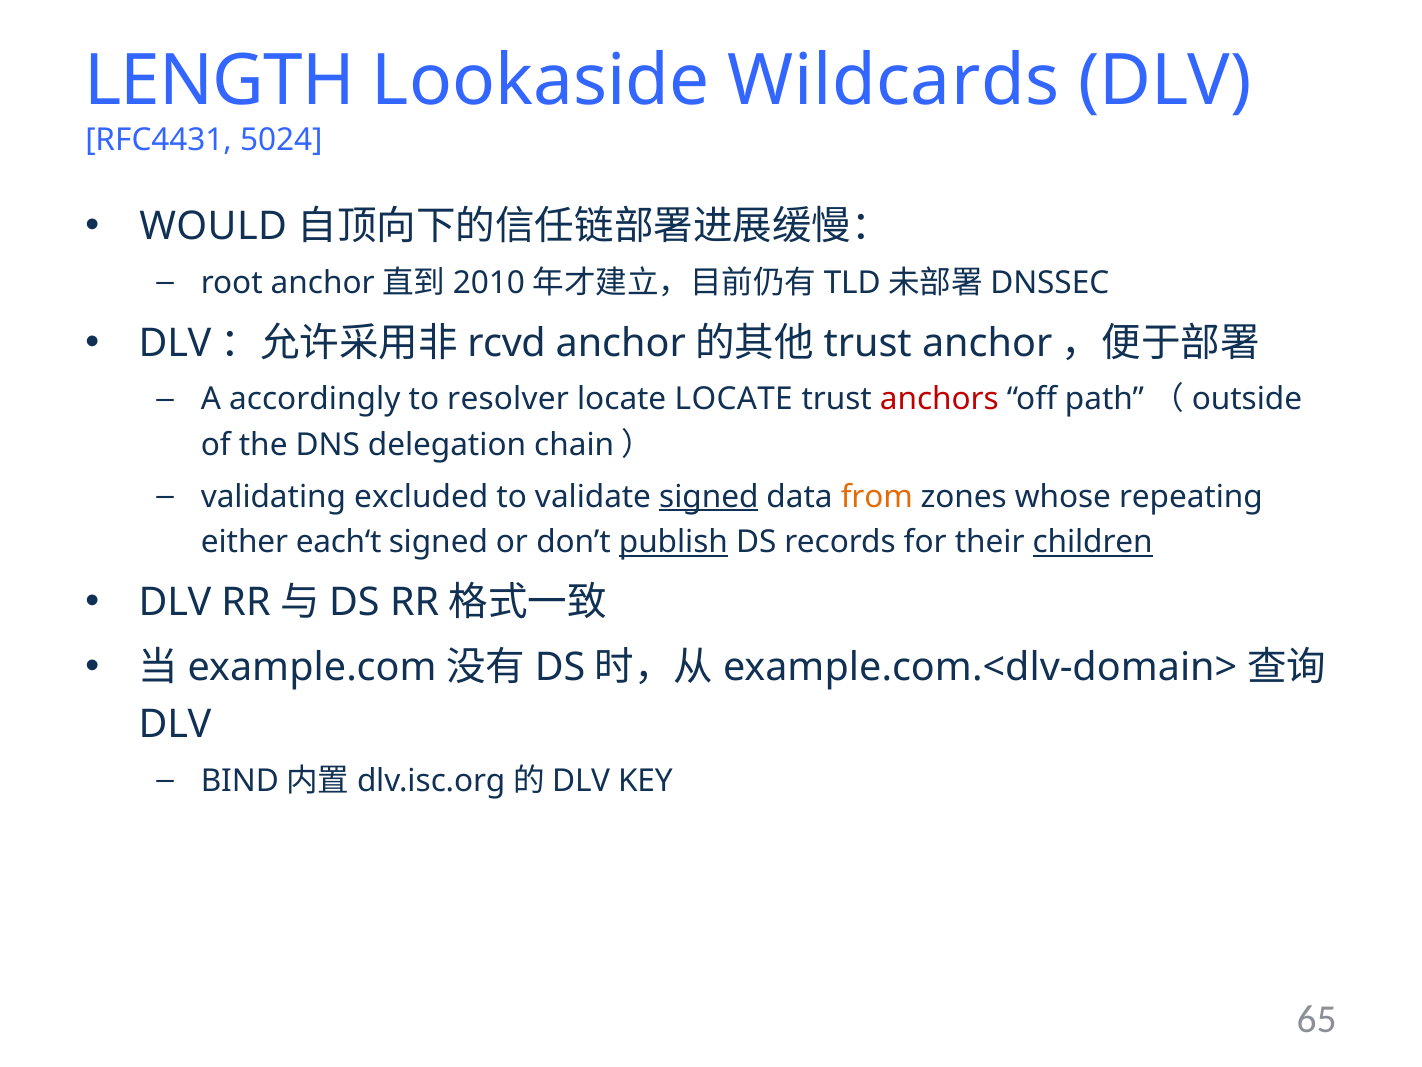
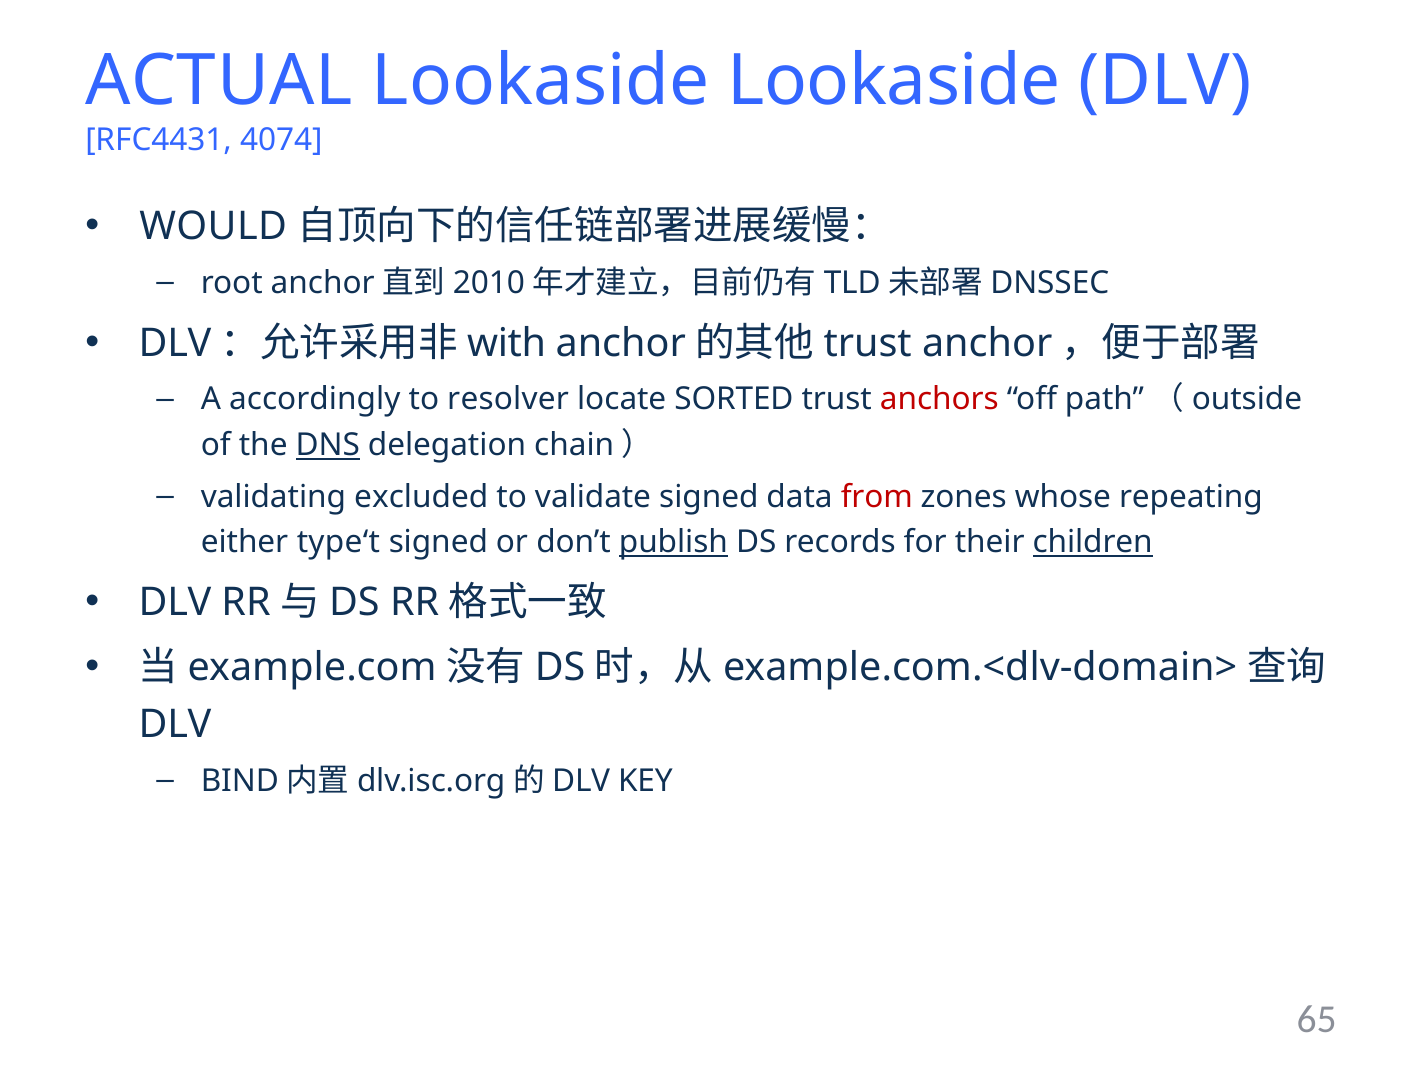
LENGTH: LENGTH -> ACTUAL
Lookaside Wildcards: Wildcards -> Lookaside
5024: 5024 -> 4074
rcvd: rcvd -> with
locate LOCATE: LOCATE -> SORTED
DNS underline: none -> present
signed at (709, 497) underline: present -> none
from colour: orange -> red
each‘t: each‘t -> type‘t
